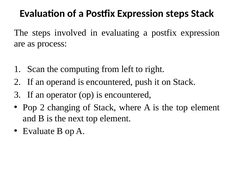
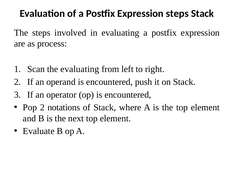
the computing: computing -> evaluating
changing: changing -> notations
